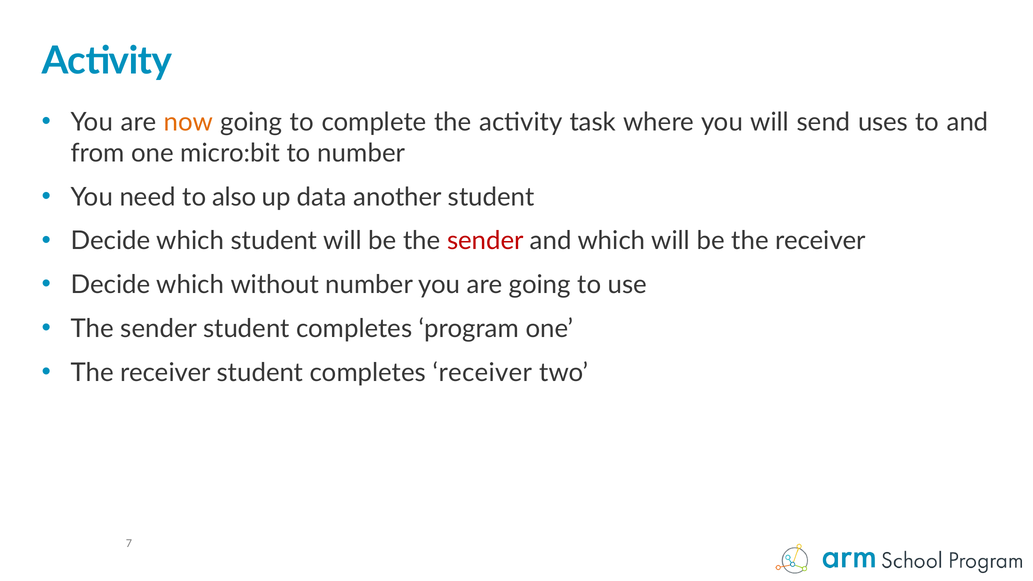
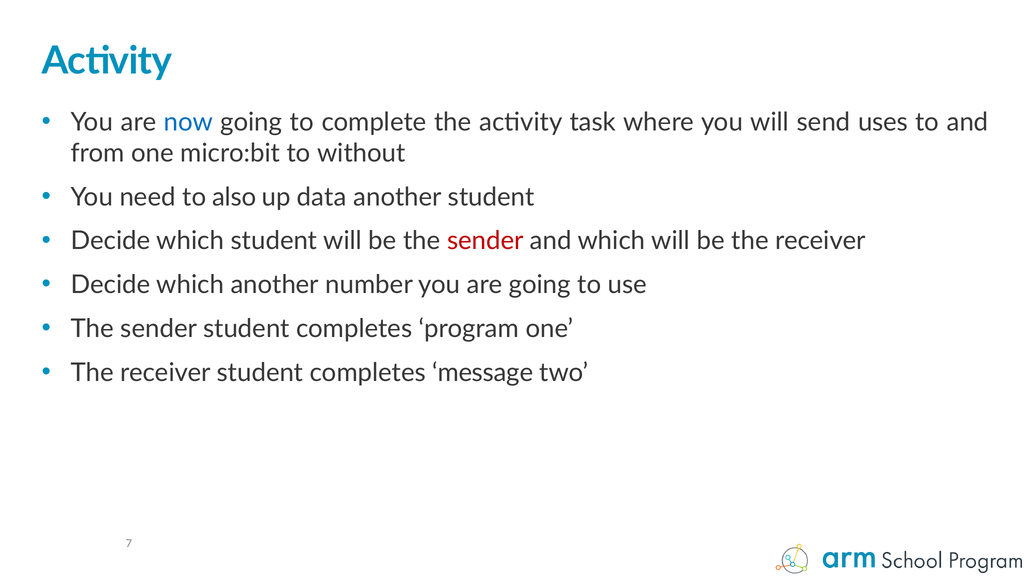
now colour: orange -> blue
to number: number -> without
which without: without -> another
completes receiver: receiver -> message
